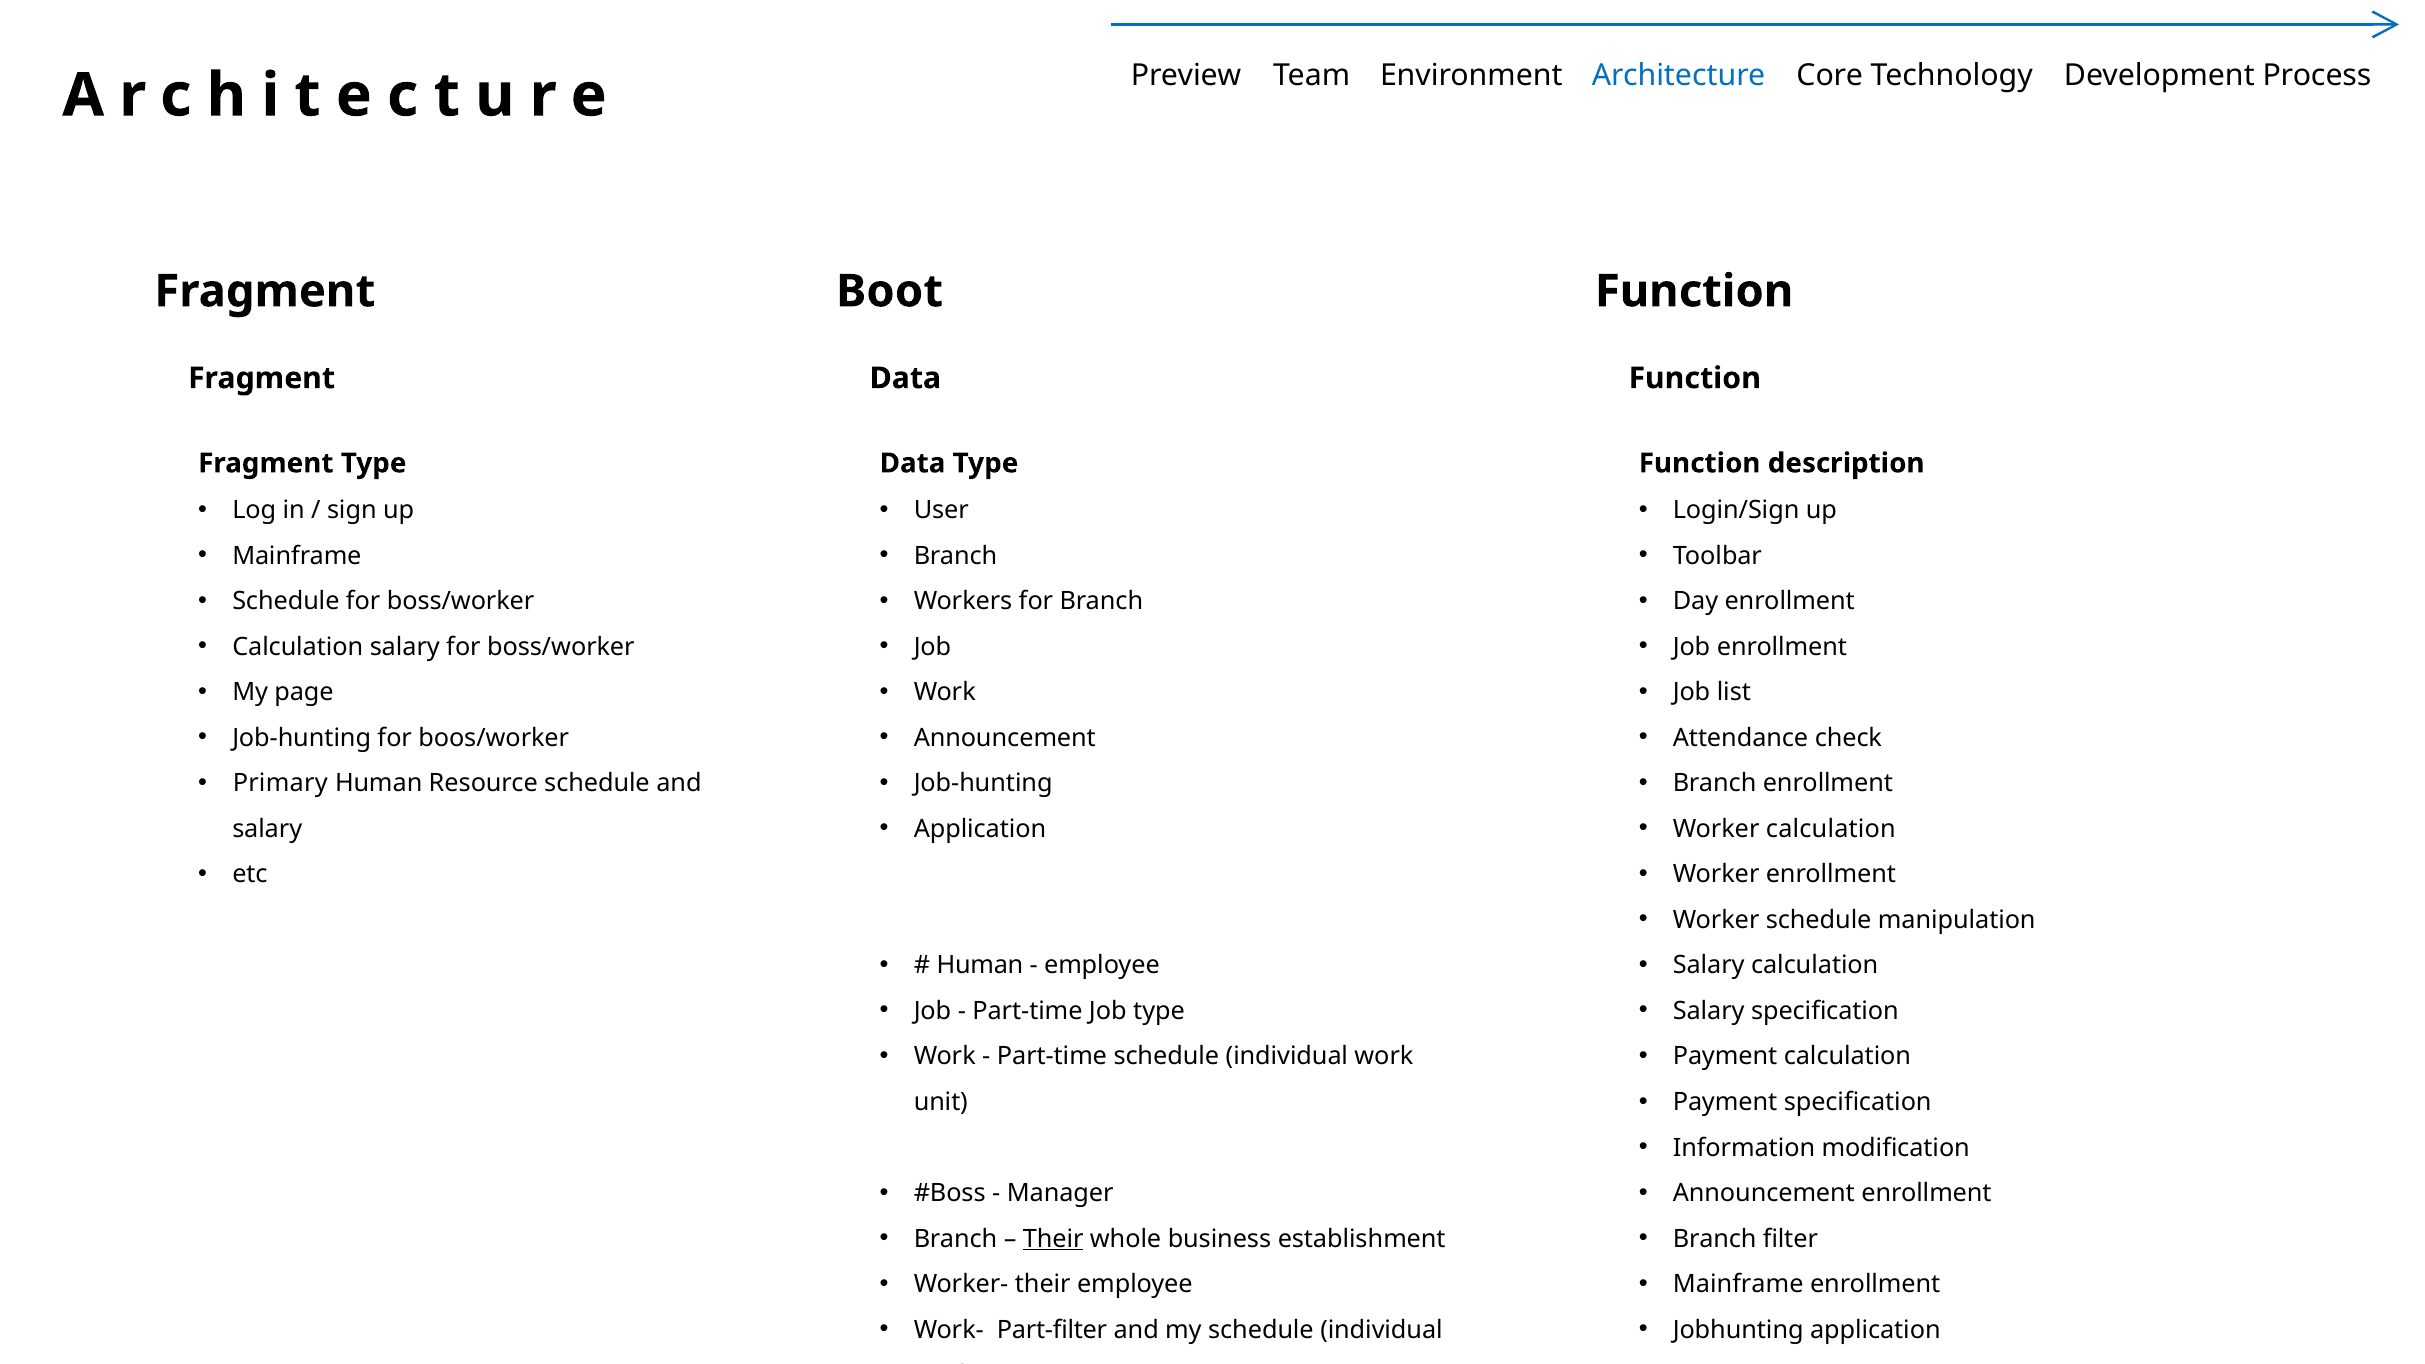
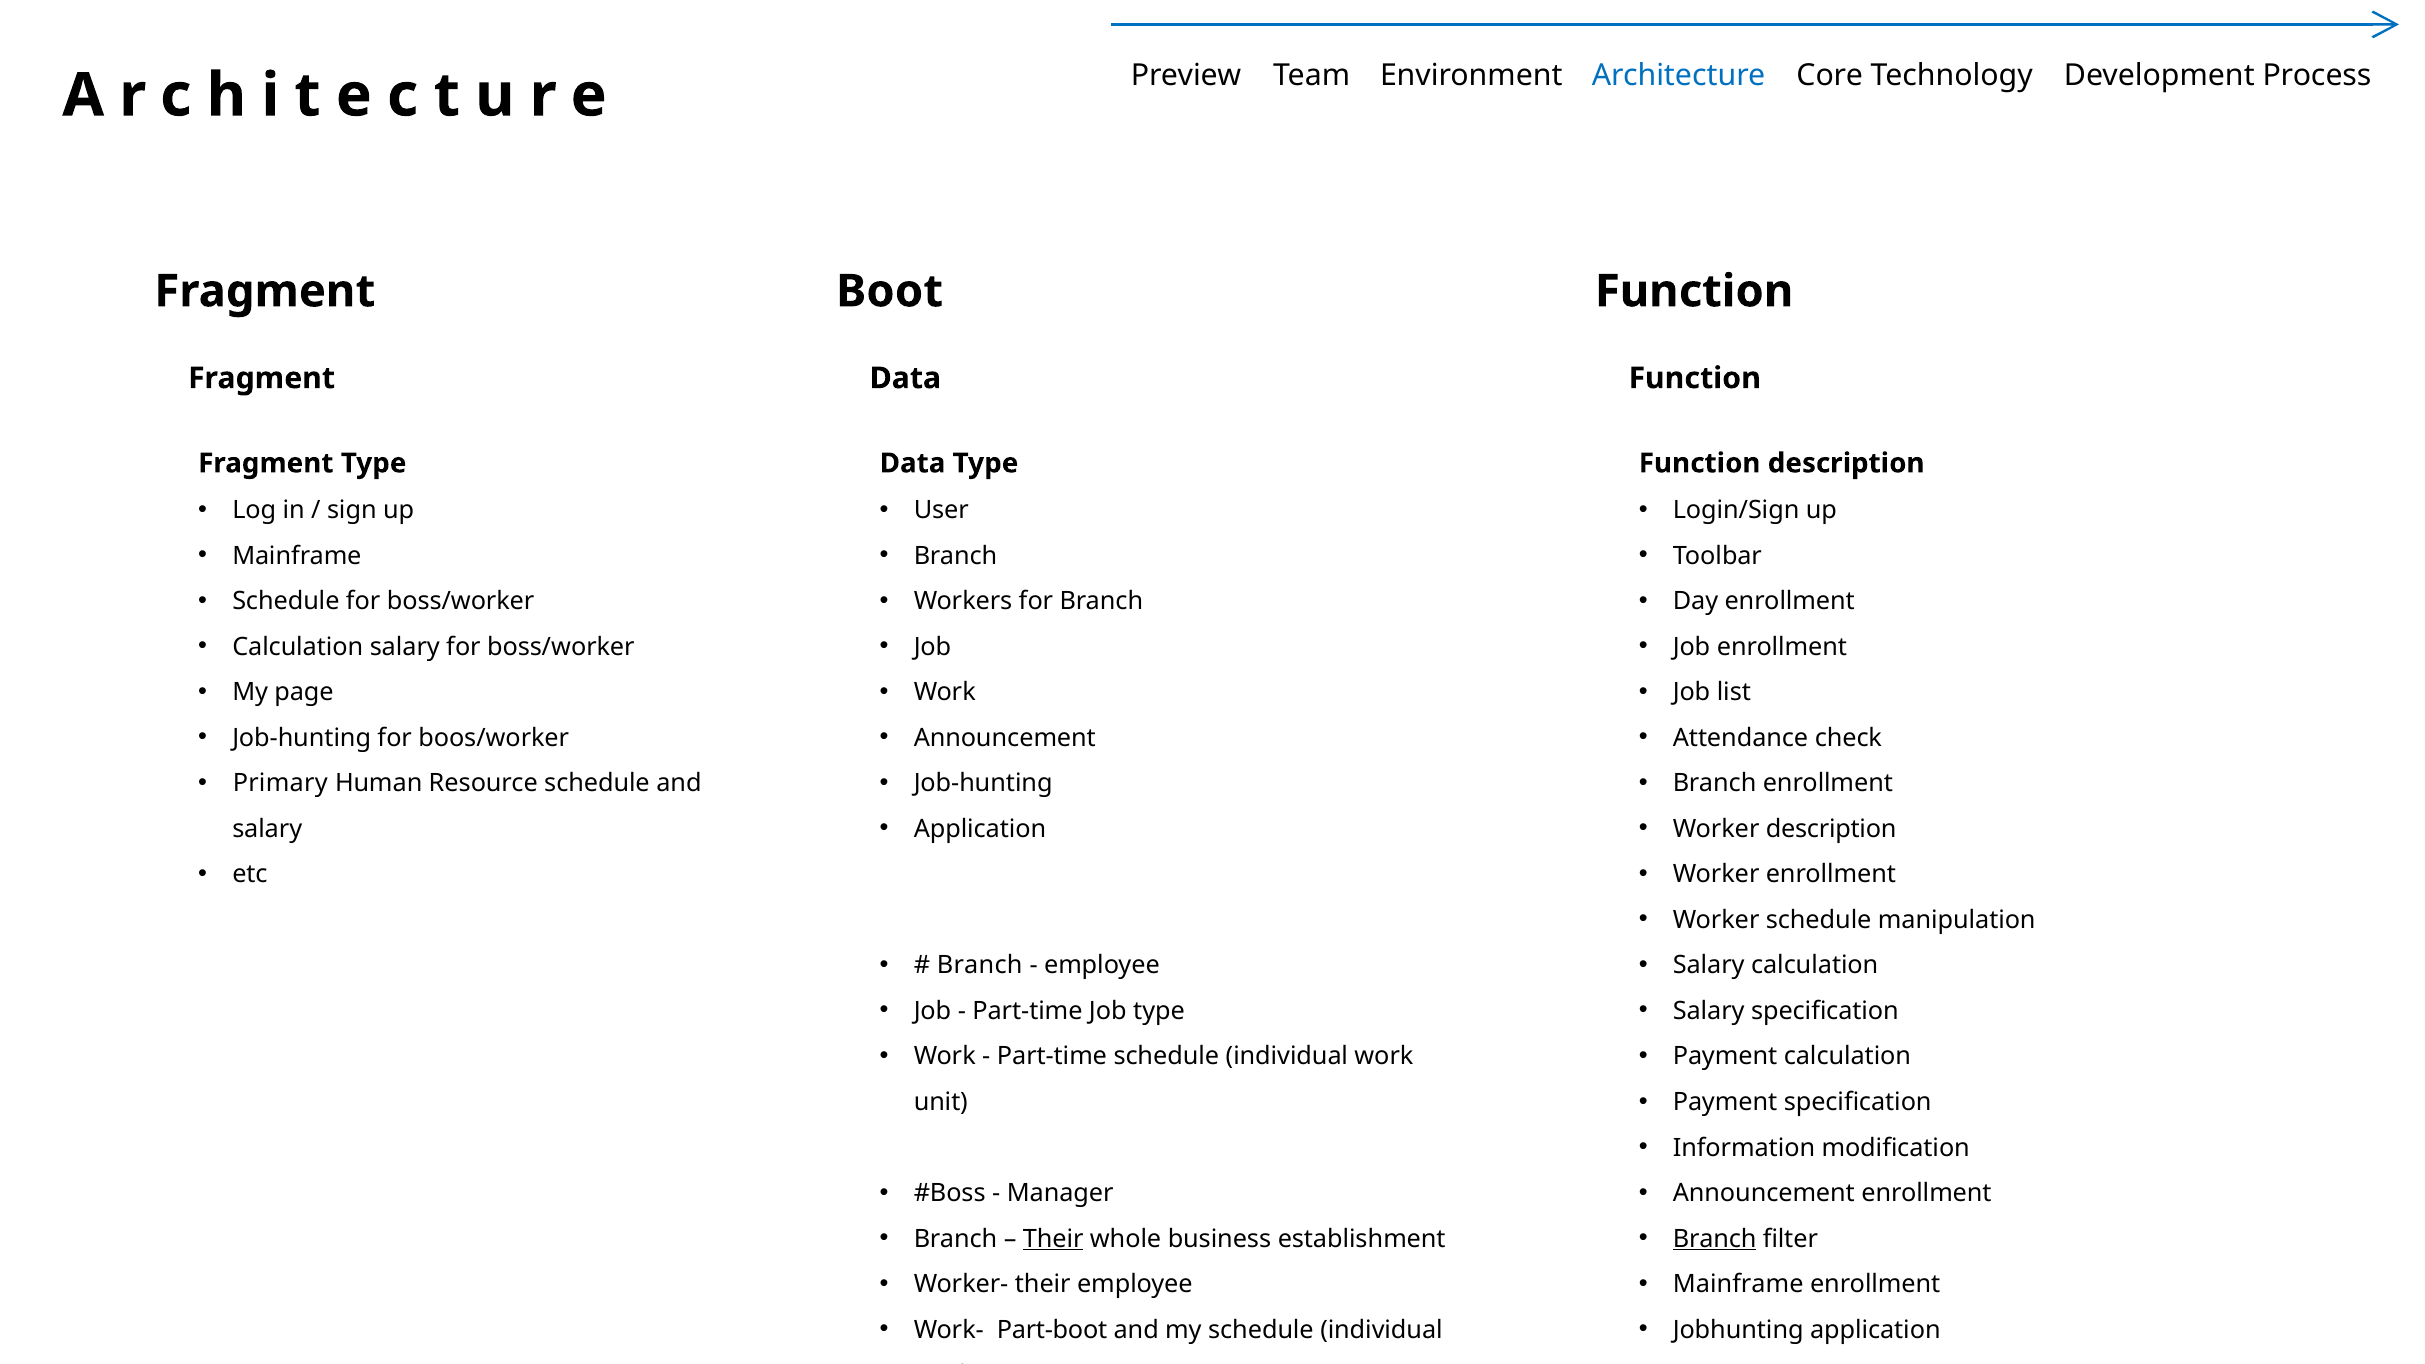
Worker calculation: calculation -> description
Human at (980, 966): Human -> Branch
Branch at (1715, 1239) underline: none -> present
Part-filter: Part-filter -> Part-boot
